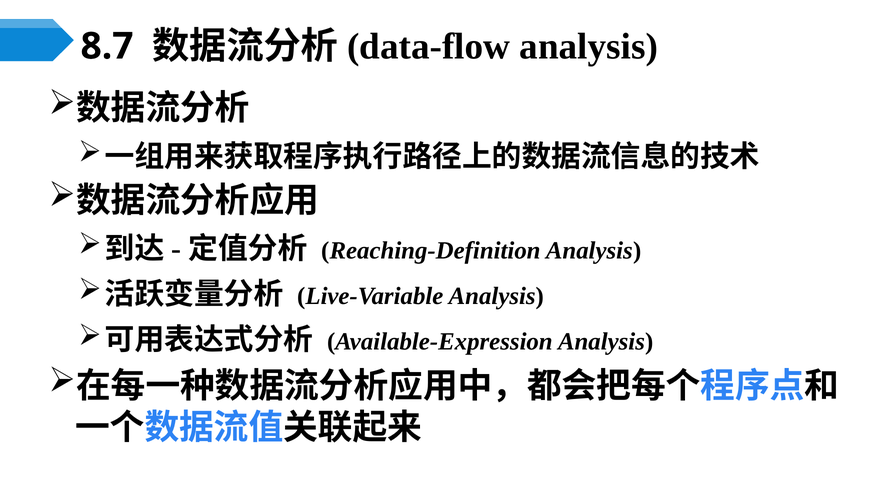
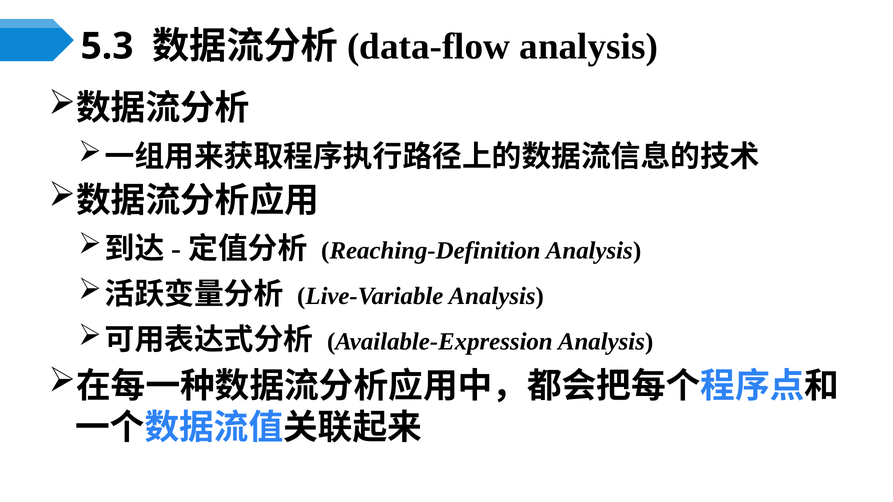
8.7: 8.7 -> 5.3
